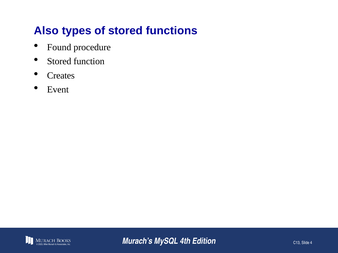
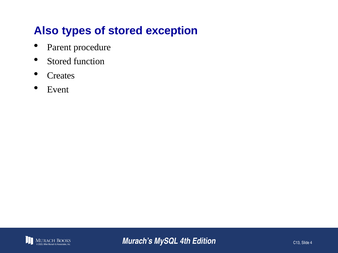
functions: functions -> exception
Found: Found -> Parent
